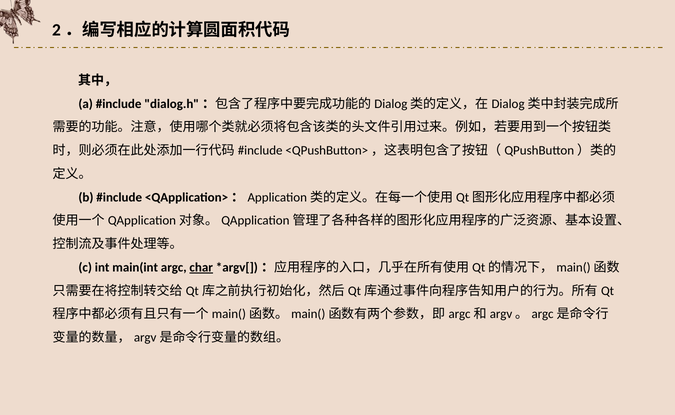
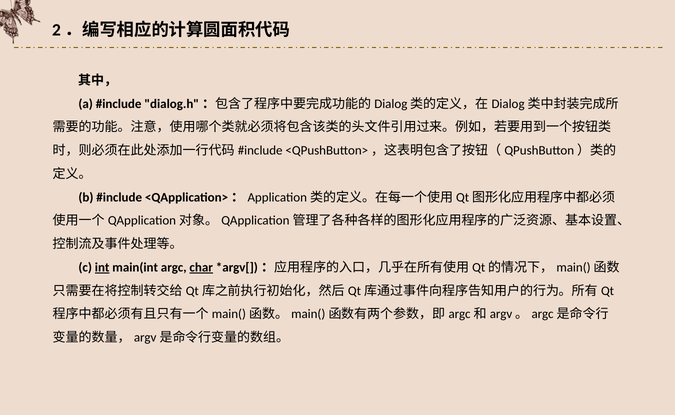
int underline: none -> present
